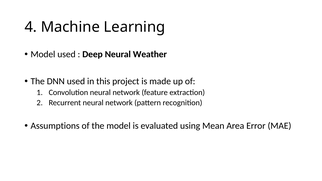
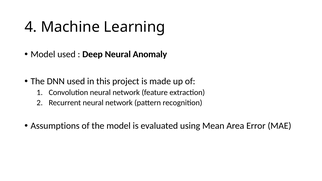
Weather: Weather -> Anomaly
